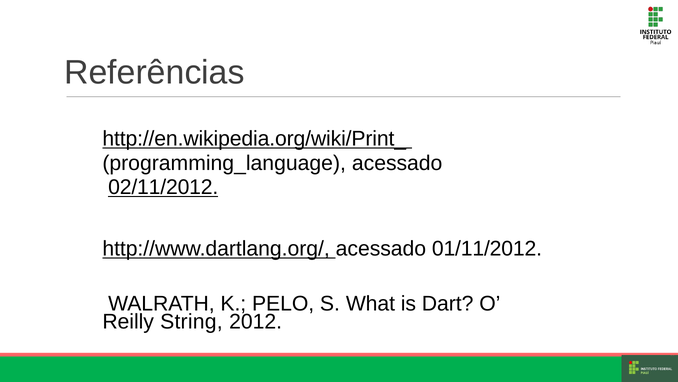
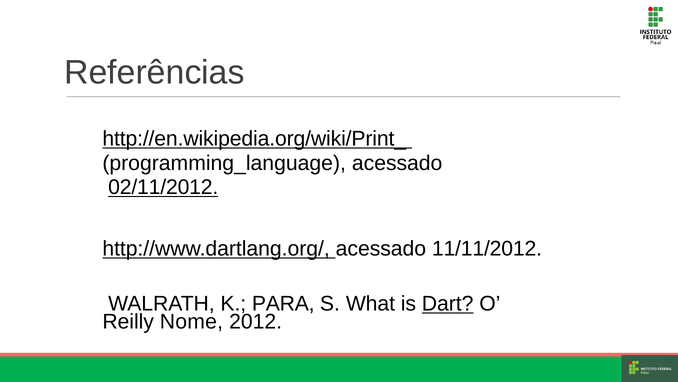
01/11/2012: 01/11/2012 -> 11/11/2012
PELO: PELO -> PARA
Dart underline: none -> present
String: String -> Nome
